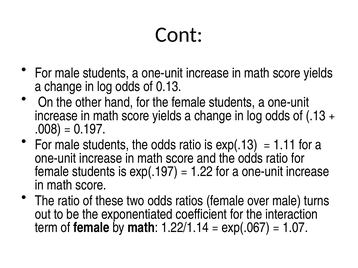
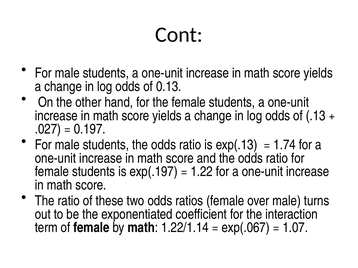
.008: .008 -> .027
1.11: 1.11 -> 1.74
